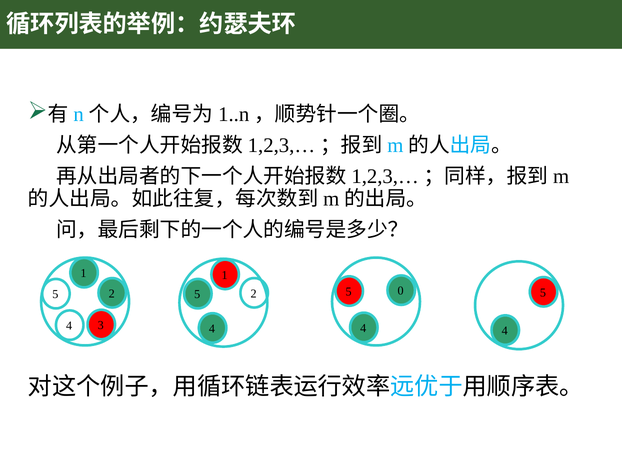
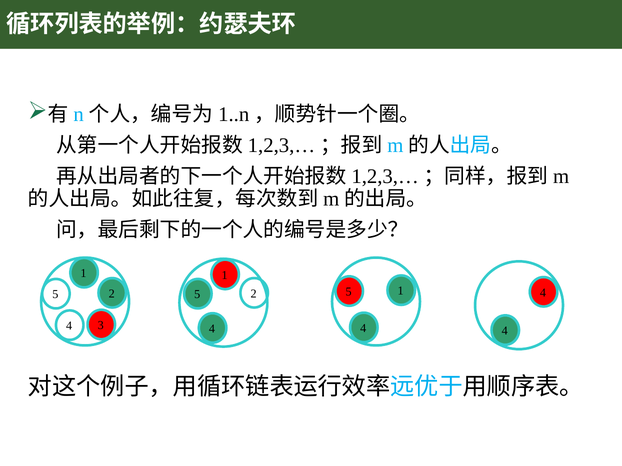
5 5: 5 -> 4
0 at (401, 291): 0 -> 1
